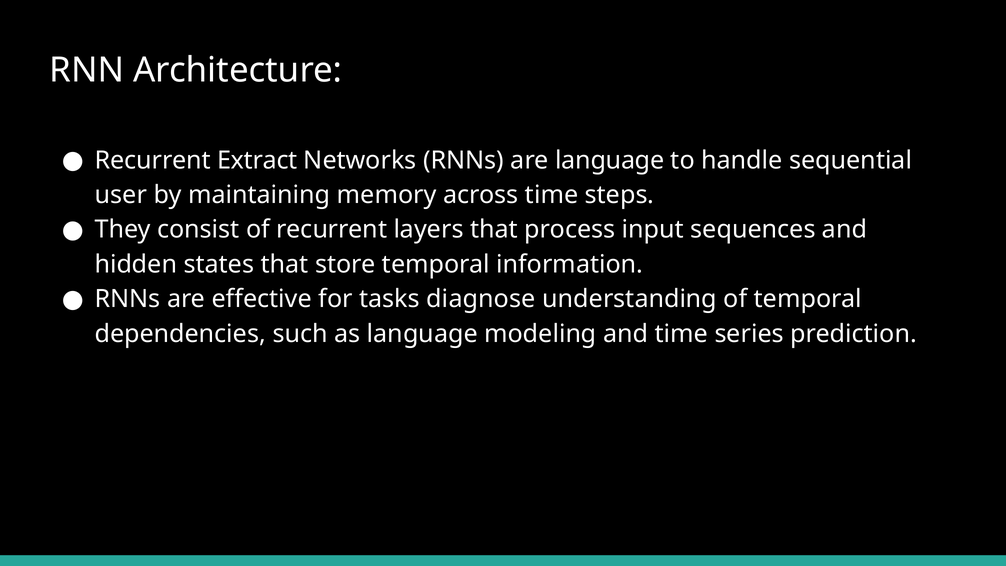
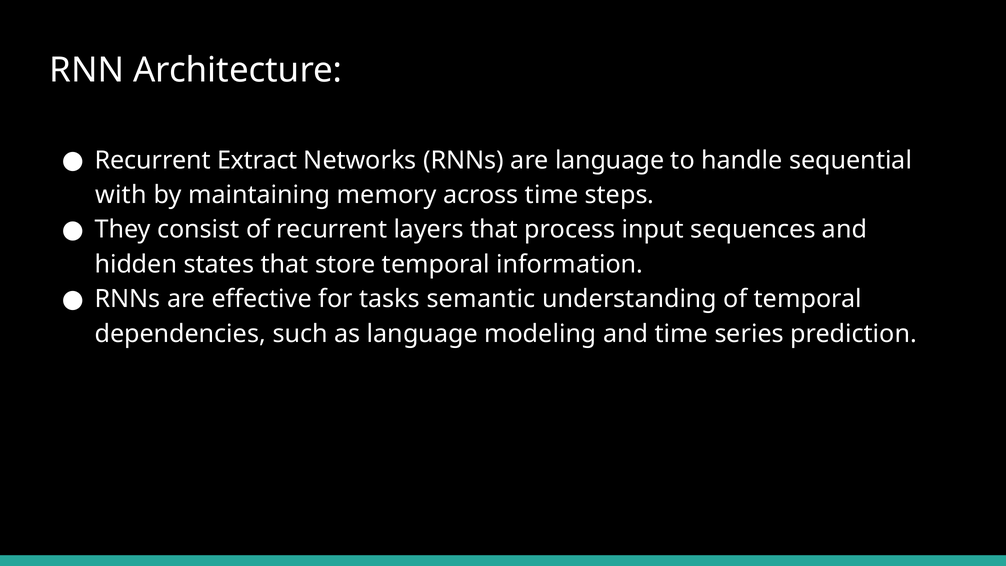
user: user -> with
diagnose: diagnose -> semantic
